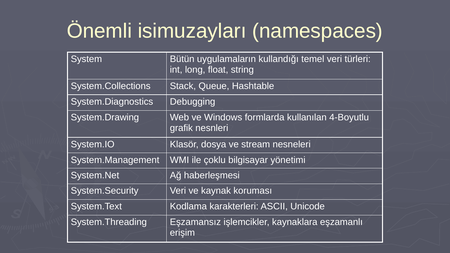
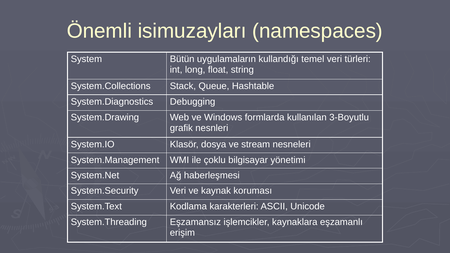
4-Boyutlu: 4-Boyutlu -> 3-Boyutlu
